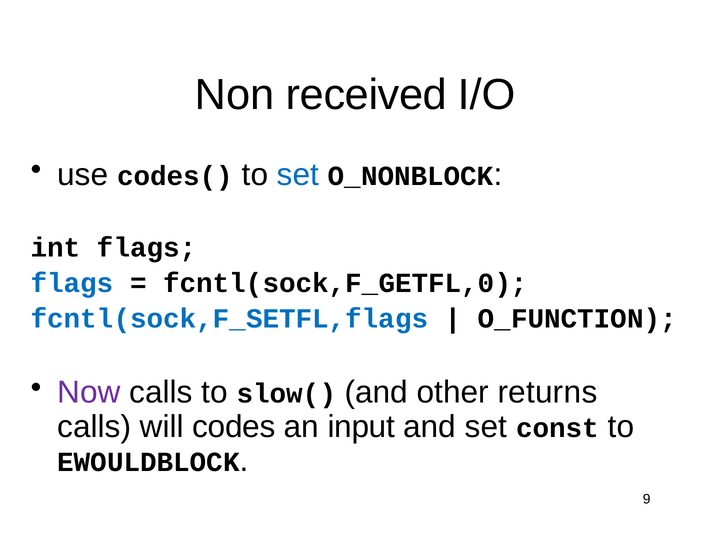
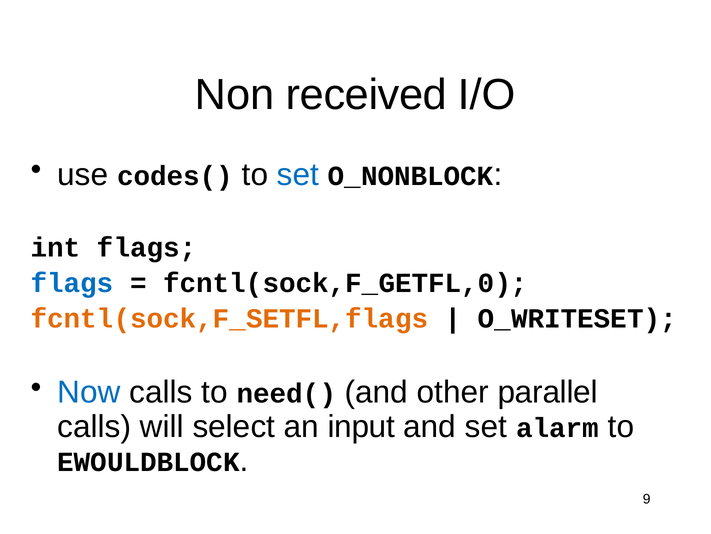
fcntl(sock,F_SETFL,flags colour: blue -> orange
O_FUNCTION: O_FUNCTION -> O_WRITESET
Now colour: purple -> blue
slow(: slow( -> need(
returns: returns -> parallel
codes: codes -> select
const: const -> alarm
